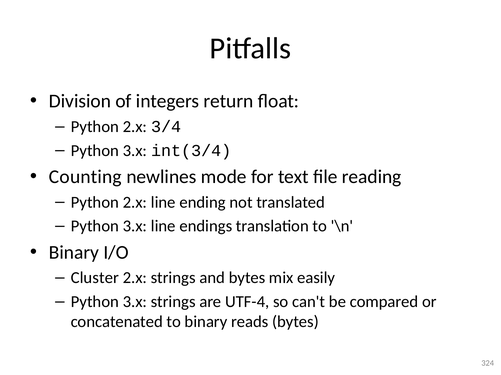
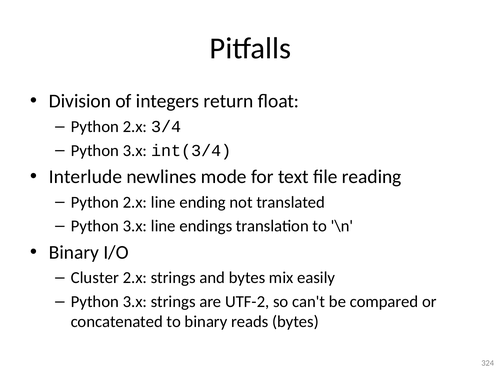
Counting: Counting -> Interlude
UTF-4: UTF-4 -> UTF-2
